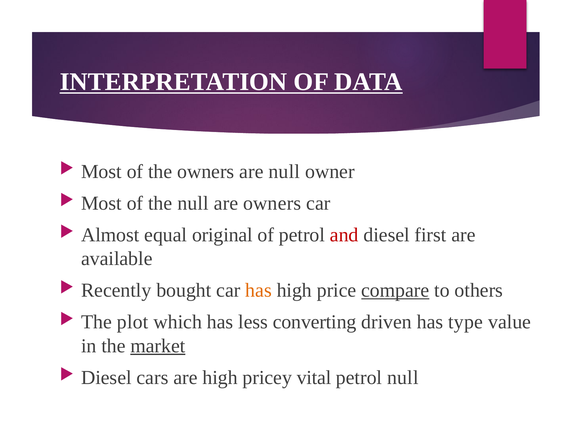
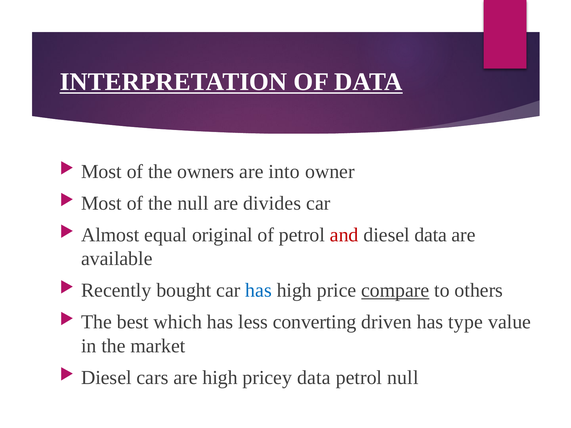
are null: null -> into
are owners: owners -> divides
diesel first: first -> data
has at (259, 291) colour: orange -> blue
plot: plot -> best
market underline: present -> none
pricey vital: vital -> data
